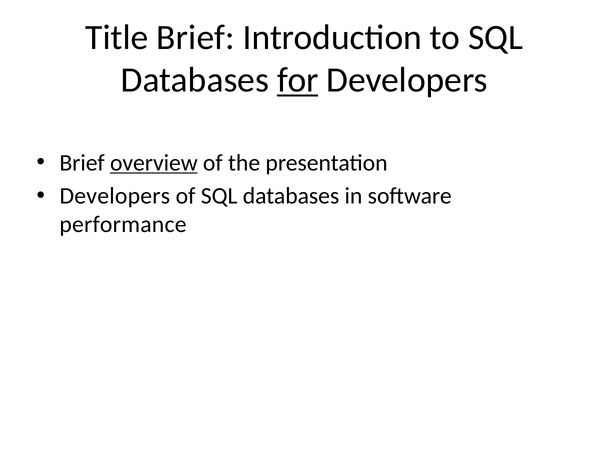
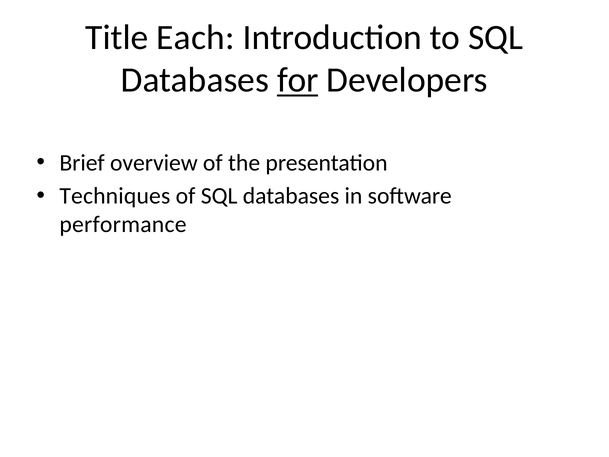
Title Brief: Brief -> Each
overview underline: present -> none
Developers at (115, 196): Developers -> Techniques
